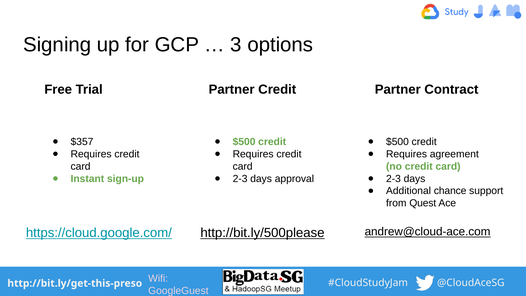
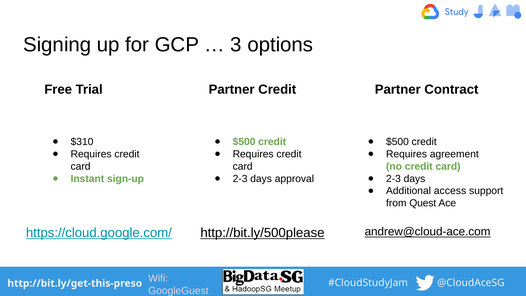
$357: $357 -> $310
chance: chance -> access
